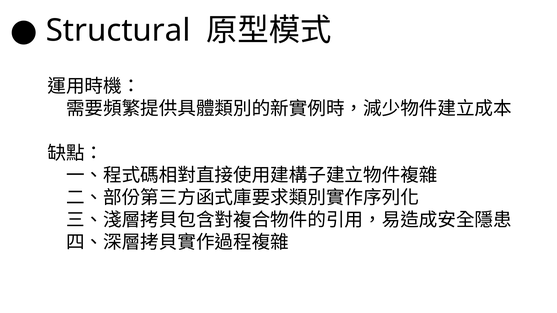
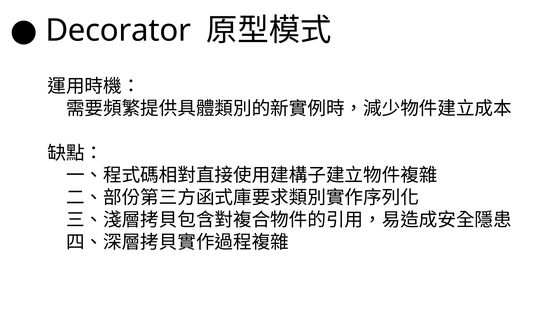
Structural: Structural -> Decorator
